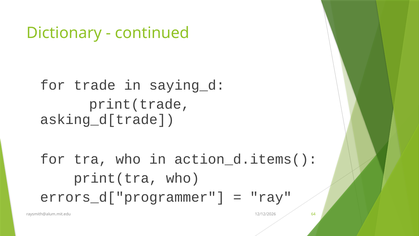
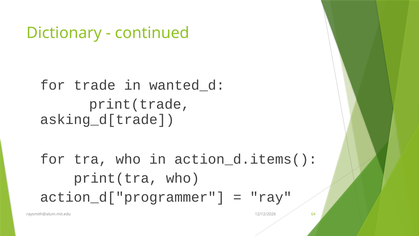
saying_d: saying_d -> wanted_d
errors_d["programmer: errors_d["programmer -> action_d["programmer
